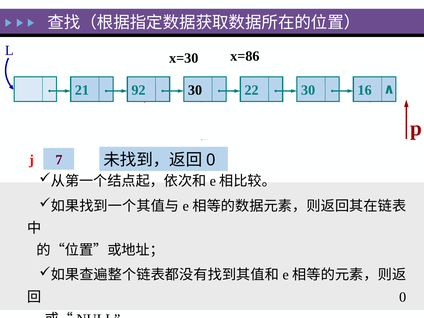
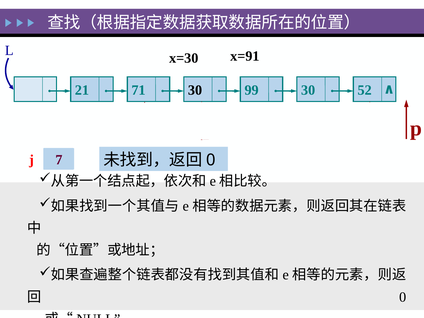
x=86: x=86 -> x=91
92: 92 -> 71
22: 22 -> 99
16: 16 -> 52
